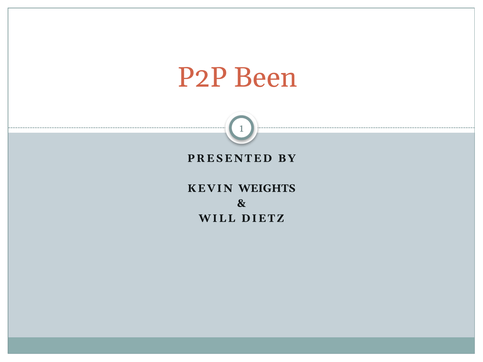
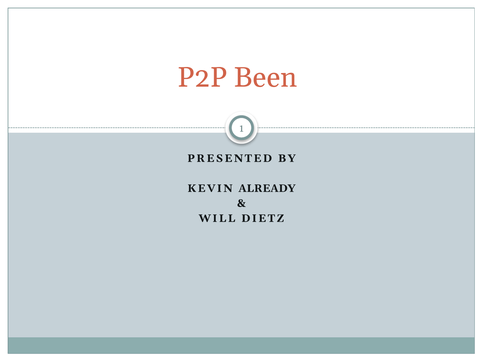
WEIGHTS: WEIGHTS -> ALREADY
